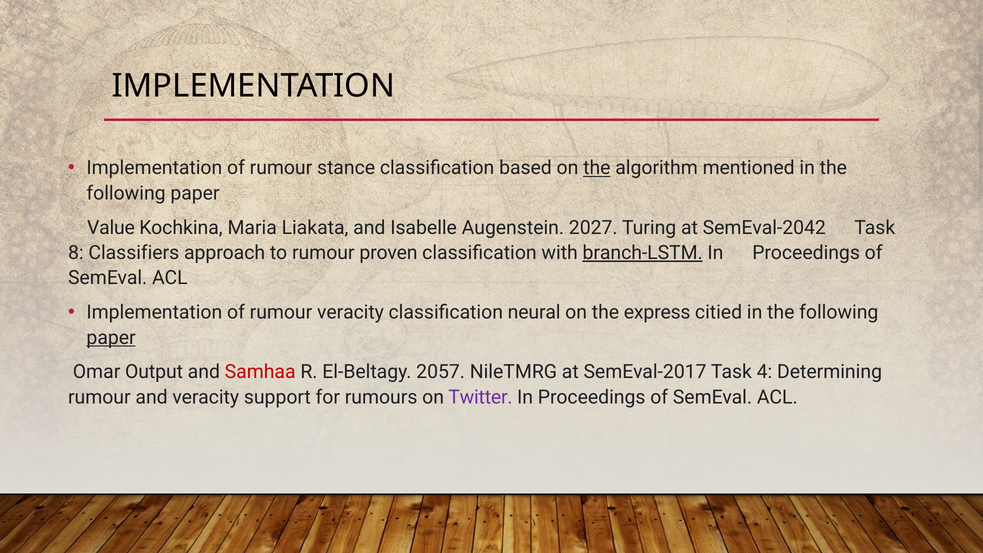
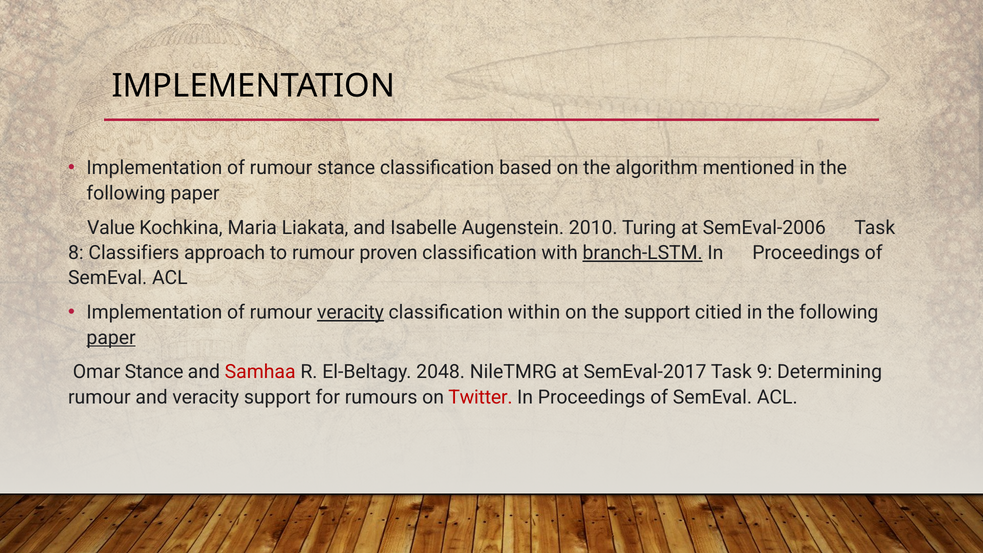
the at (597, 168) underline: present -> none
2027: 2027 -> 2010
SemEval-2042: SemEval-2042 -> SemEval-2006
veracity at (350, 312) underline: none -> present
neural: neural -> within
the express: express -> support
Omar Output: Output -> Stance
2057: 2057 -> 2048
4: 4 -> 9
Twitter colour: purple -> red
